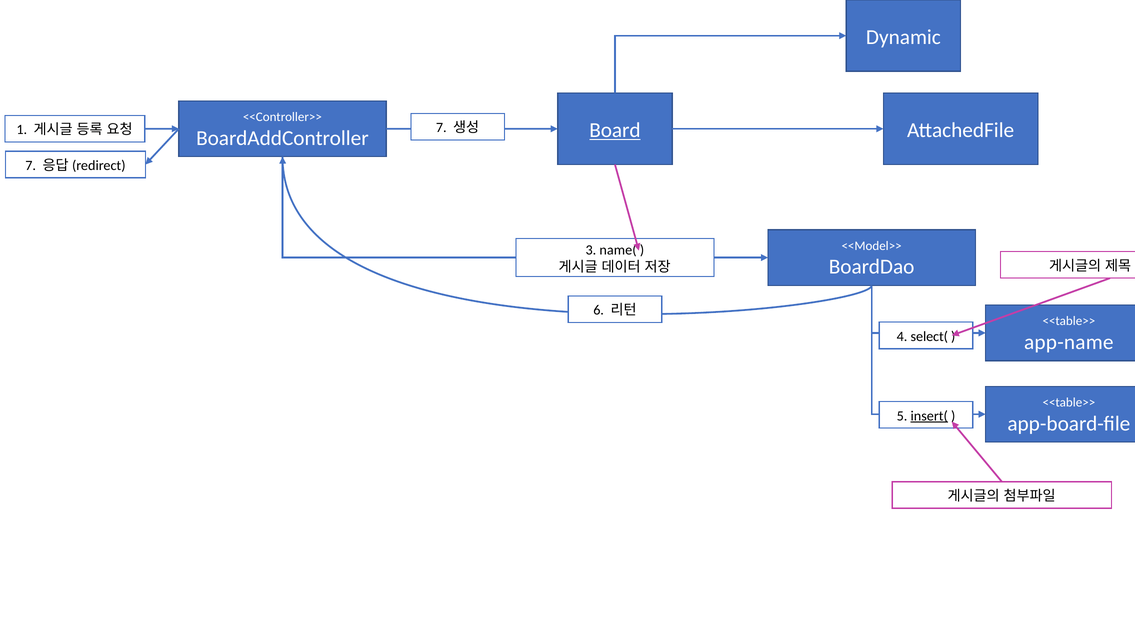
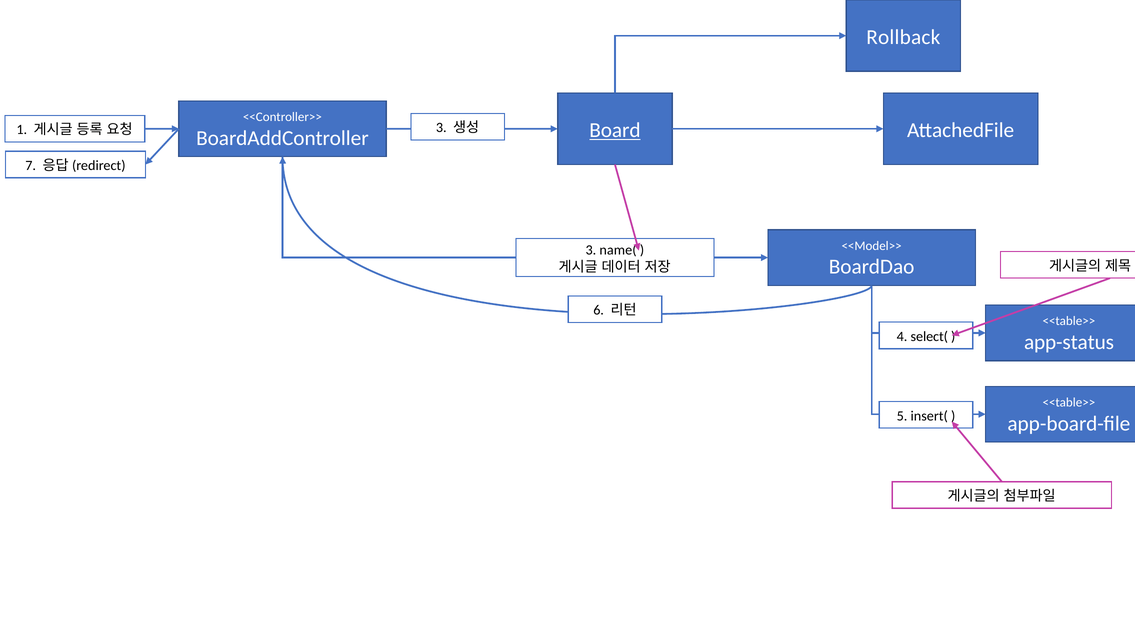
Dynamic: Dynamic -> Rollback
7 at (441, 128): 7 -> 3
app-name: app-name -> app-status
insert( underline: present -> none
